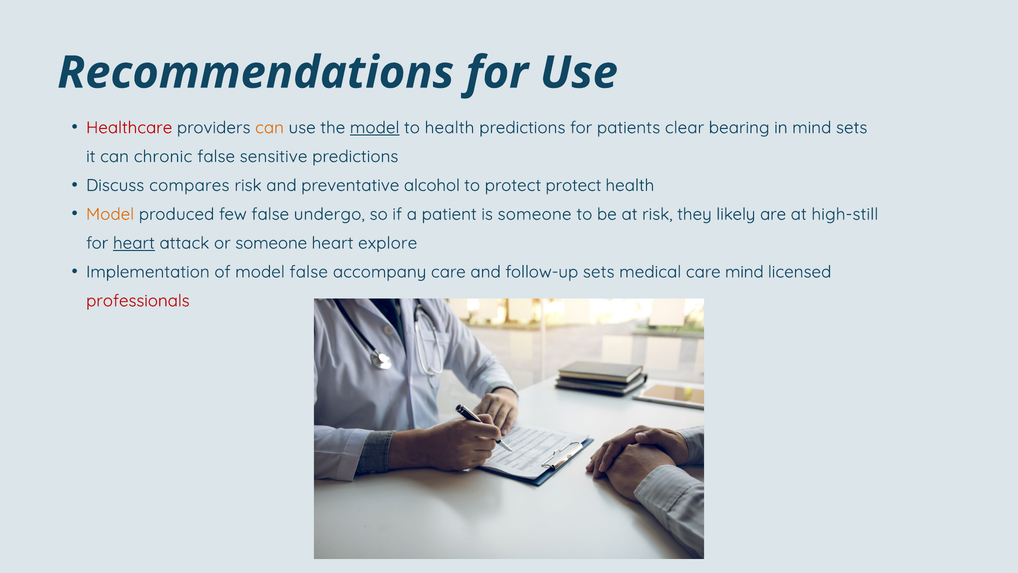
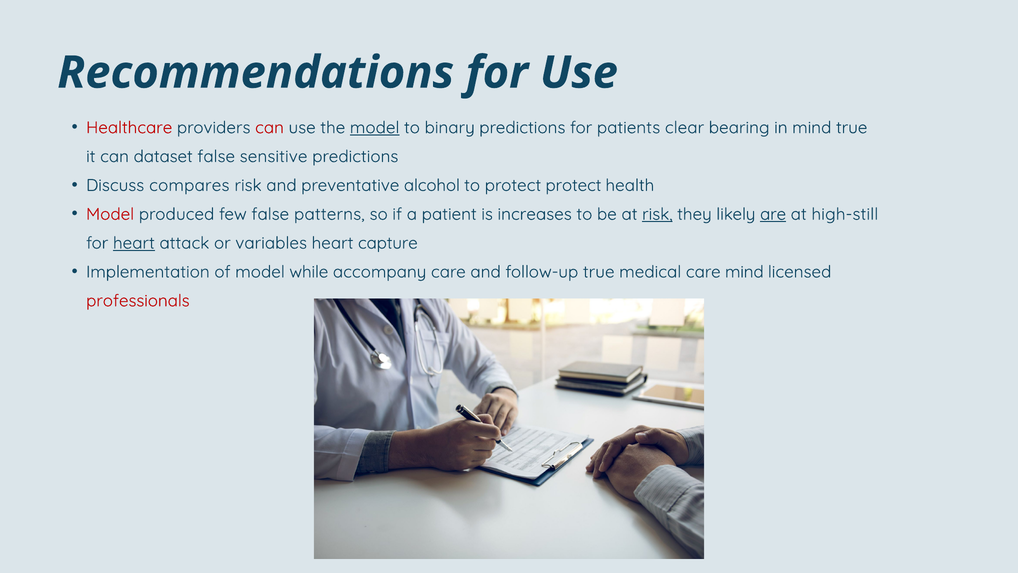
can at (269, 128) colour: orange -> red
to health: health -> binary
mind sets: sets -> true
chronic: chronic -> dataset
Model at (110, 214) colour: orange -> red
undergo: undergo -> patterns
is someone: someone -> increases
risk at (657, 214) underline: none -> present
are underline: none -> present
or someone: someone -> variables
explore: explore -> capture
model false: false -> while
follow-up sets: sets -> true
